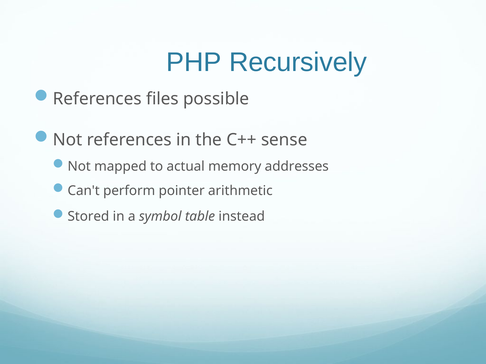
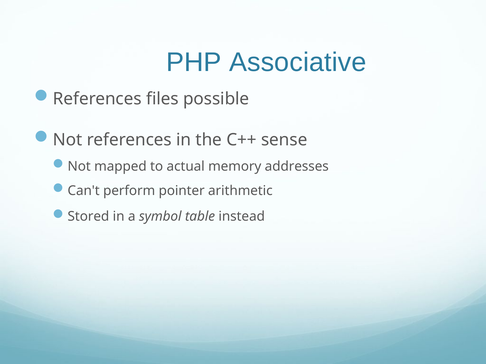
Recursively: Recursively -> Associative
